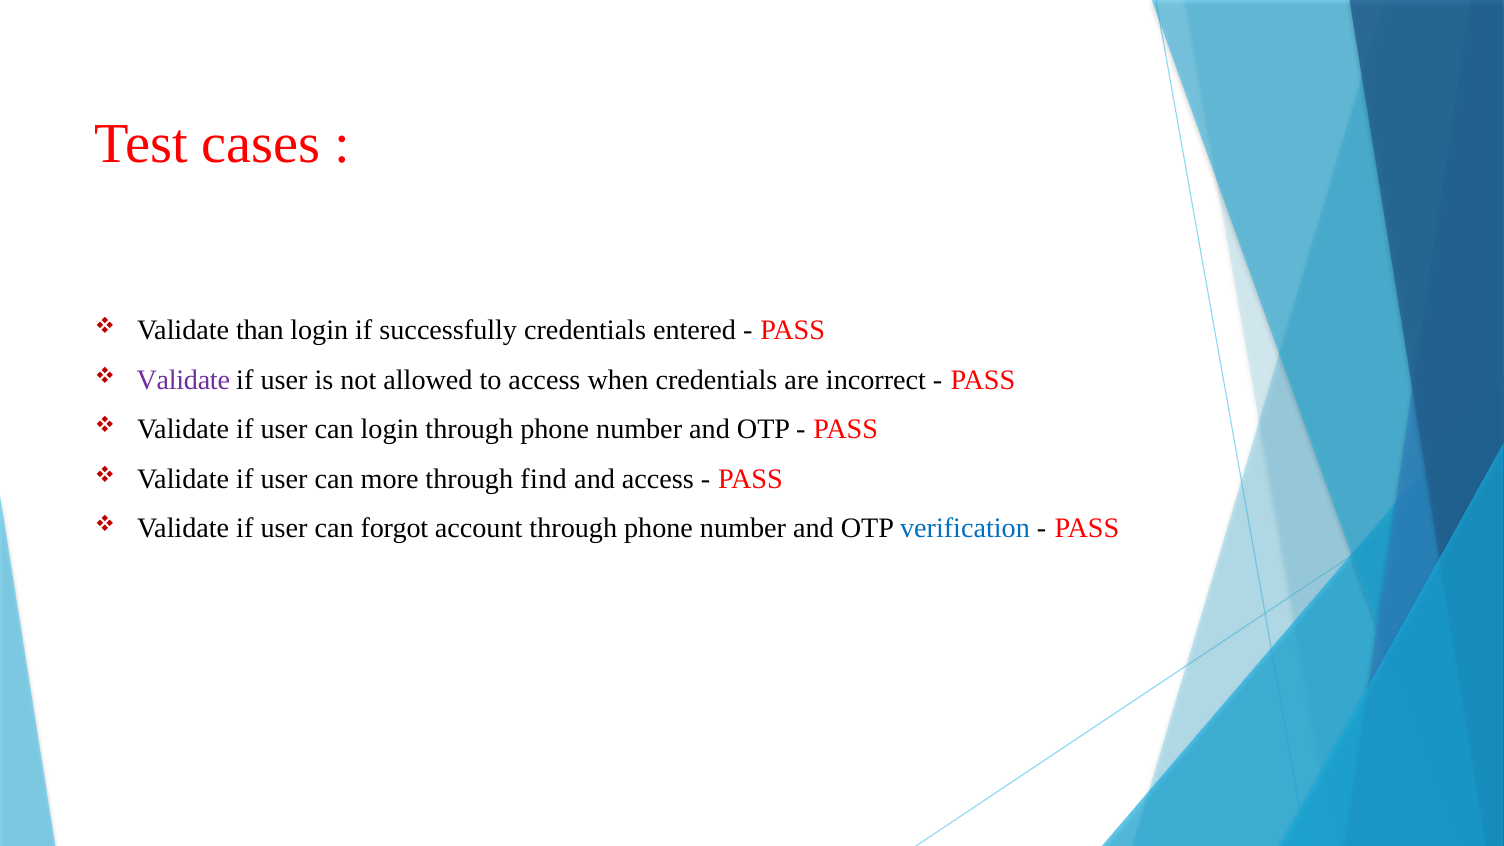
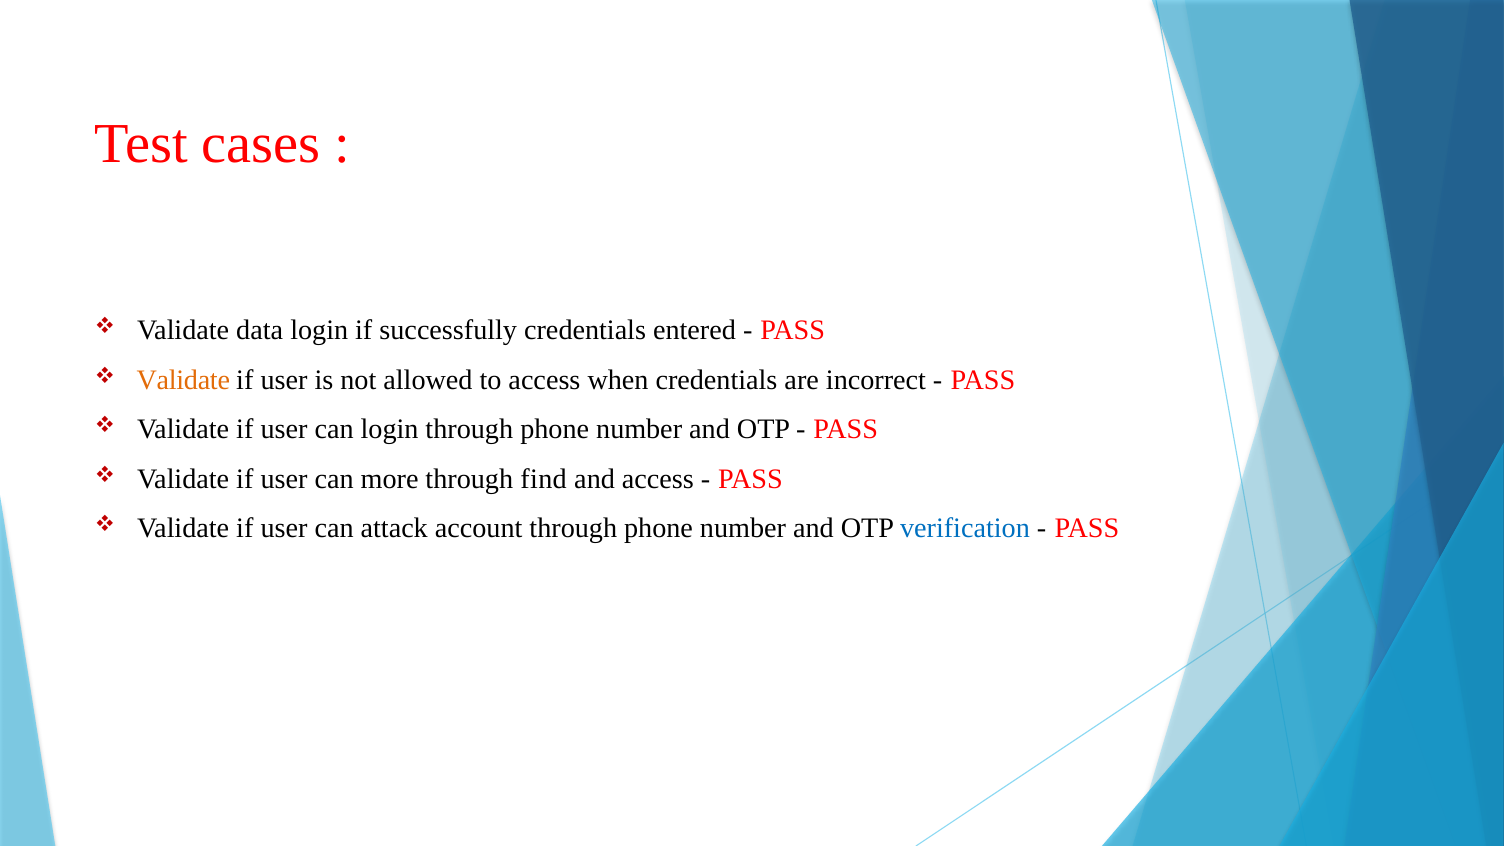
than: than -> data
Validate at (183, 380) colour: purple -> orange
forgot: forgot -> attack
